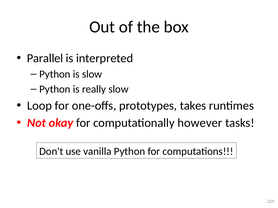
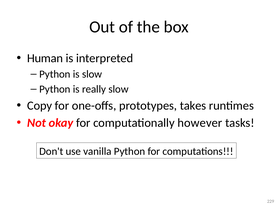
Parallel: Parallel -> Human
Loop: Loop -> Copy
